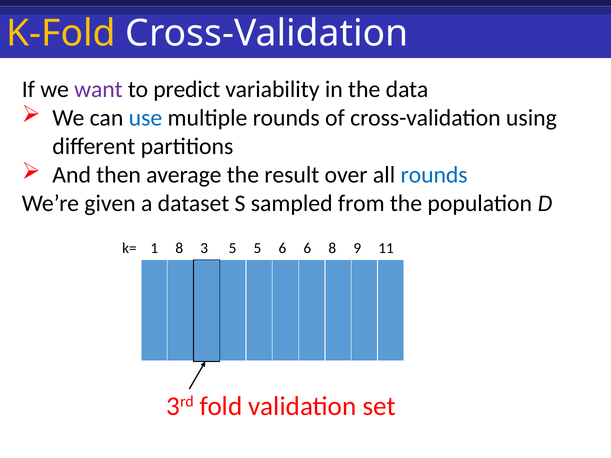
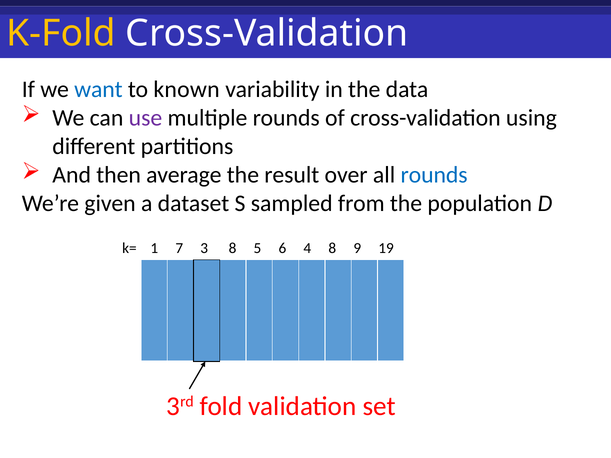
want colour: purple -> blue
predict: predict -> known
use colour: blue -> purple
1 8: 8 -> 7
3 5: 5 -> 8
6 6: 6 -> 4
11: 11 -> 19
